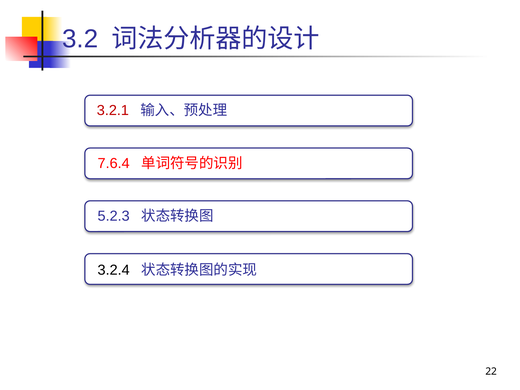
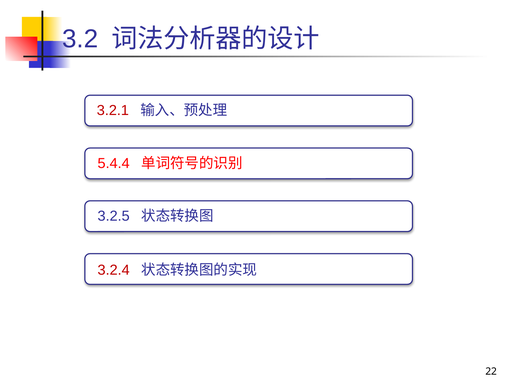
7.6.4: 7.6.4 -> 5.4.4
5.2.3: 5.2.3 -> 3.2.5
3.2.4 colour: black -> red
